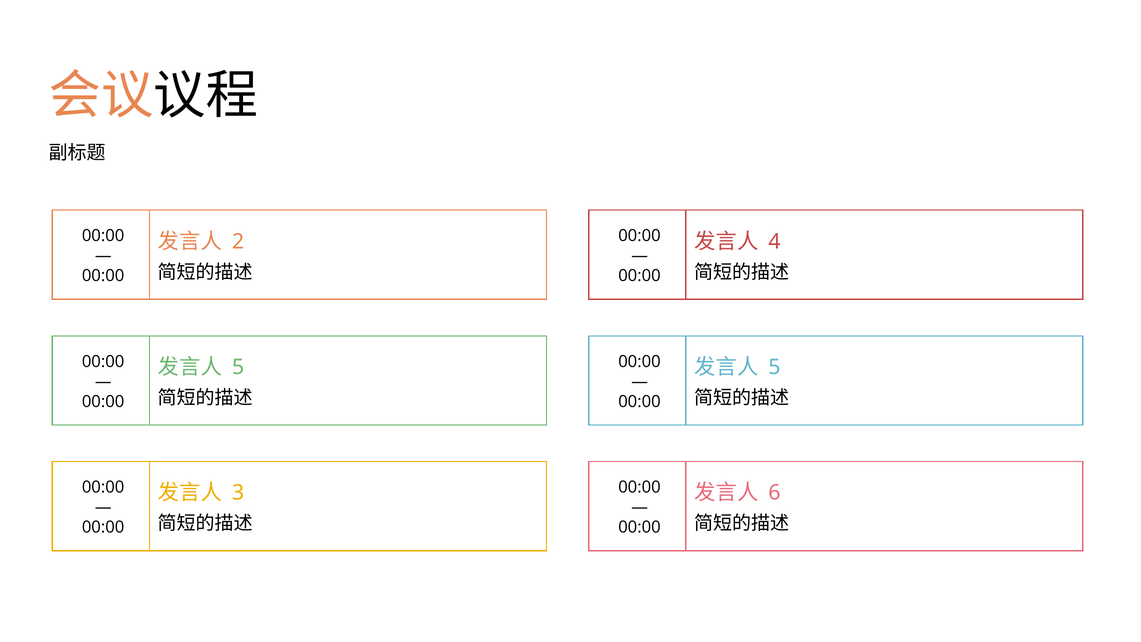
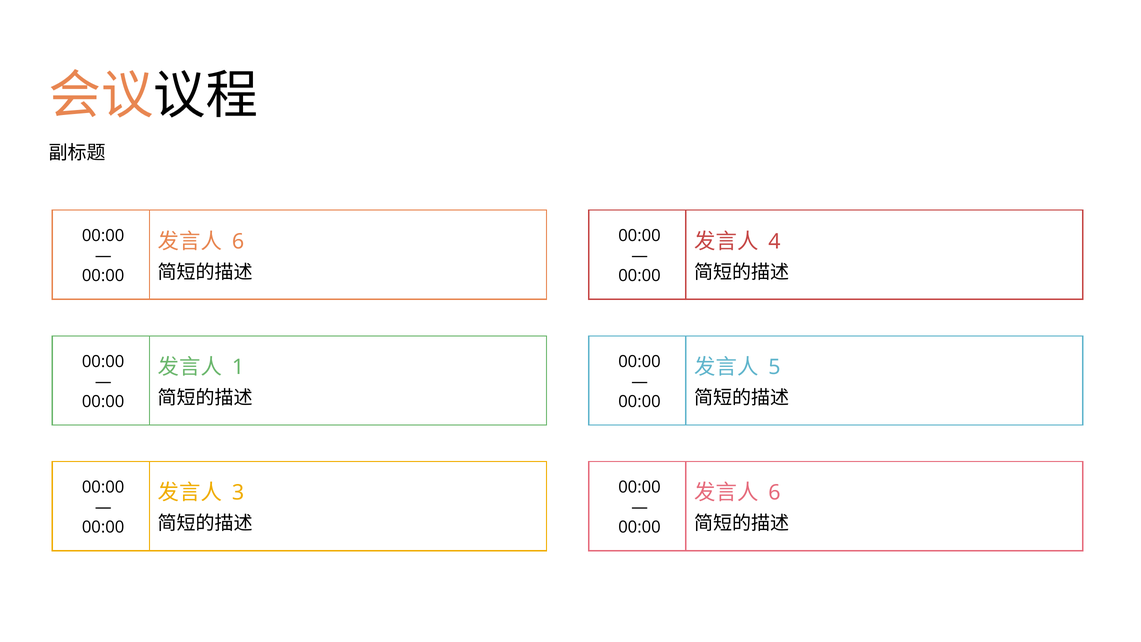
2 at (238, 241): 2 -> 6
5 at (238, 367): 5 -> 1
